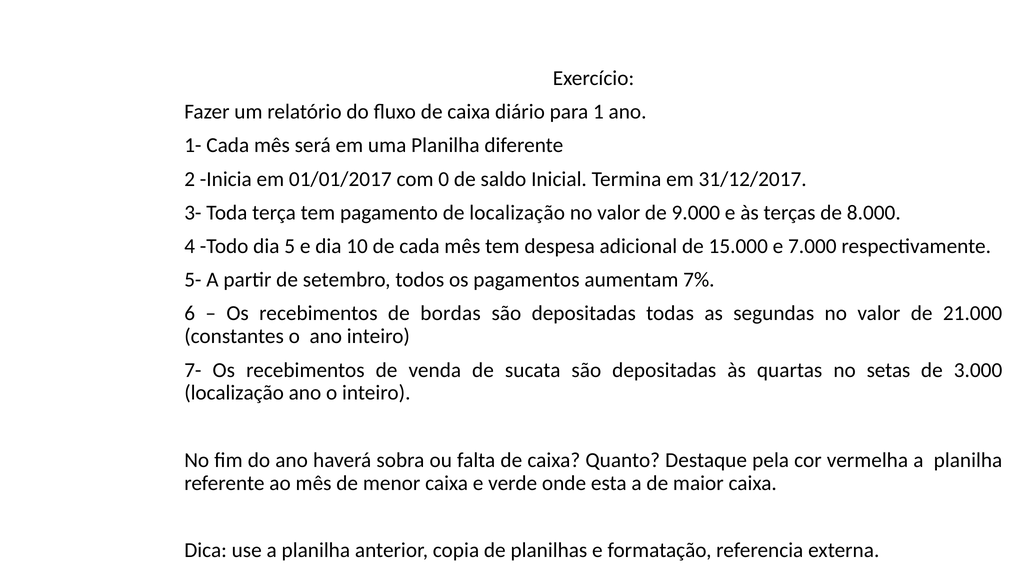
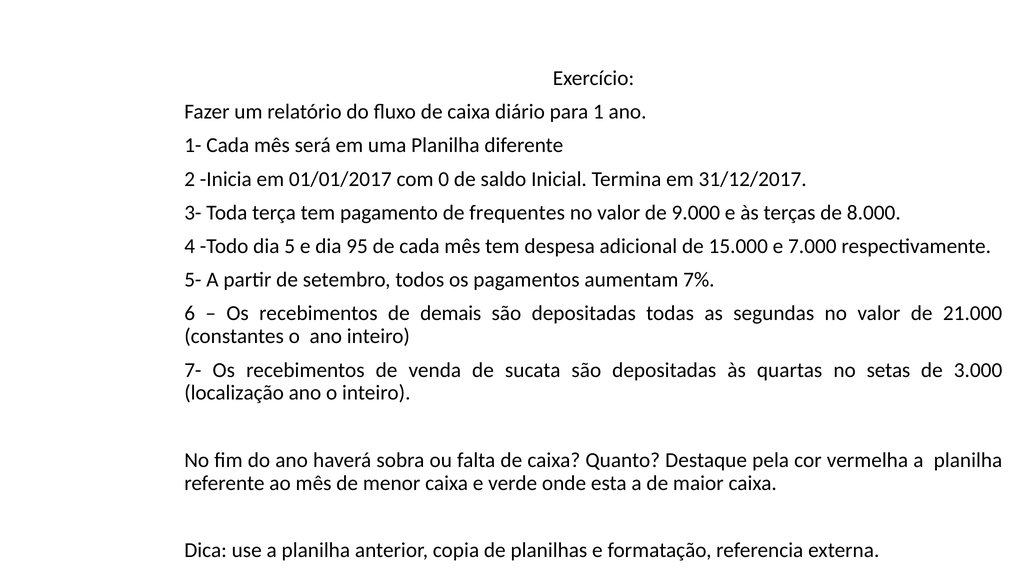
de localização: localização -> frequentes
10: 10 -> 95
bordas: bordas -> demais
